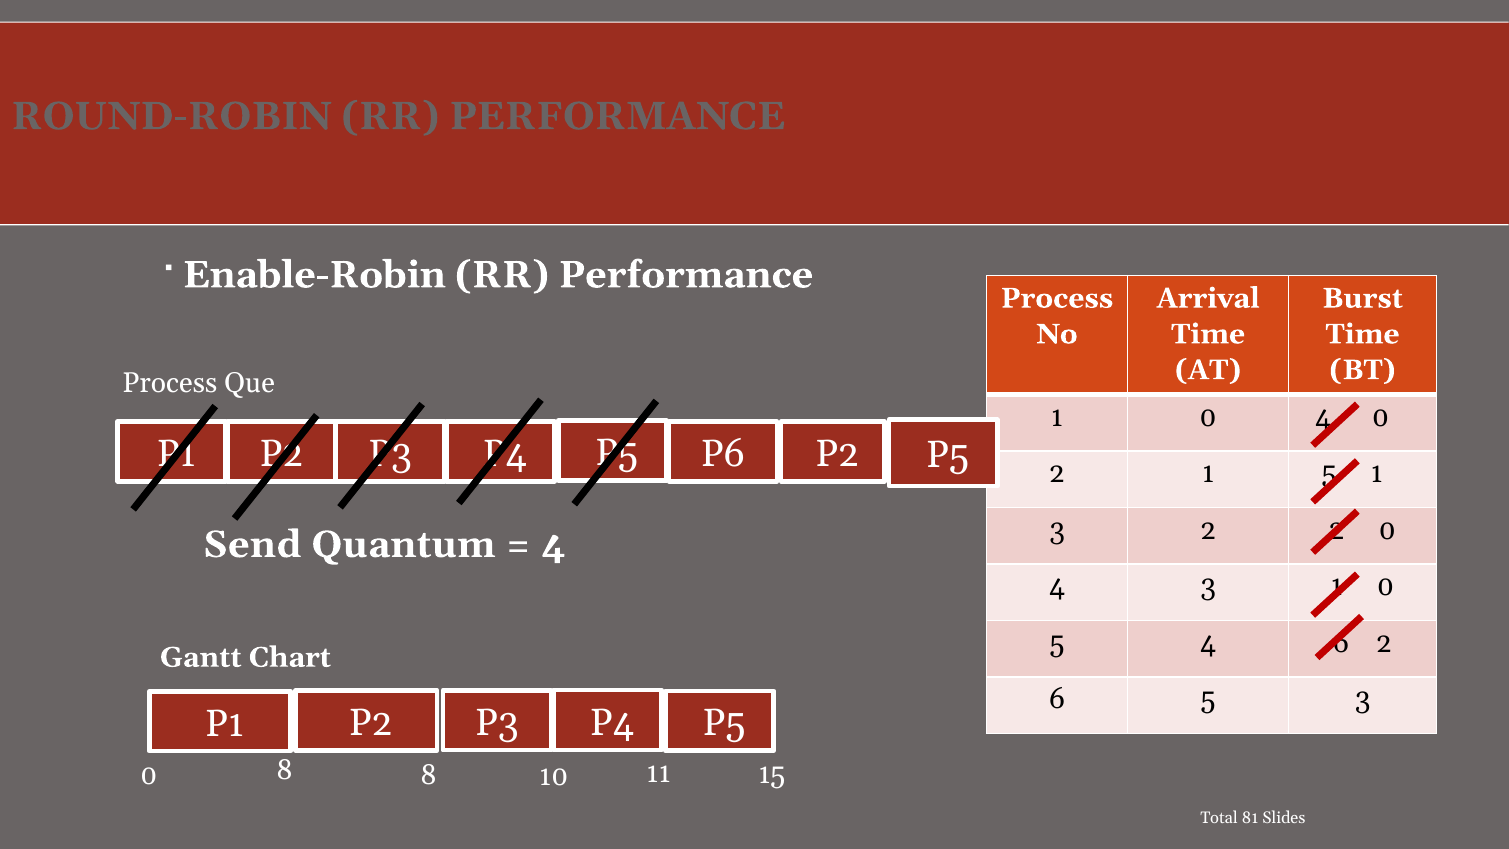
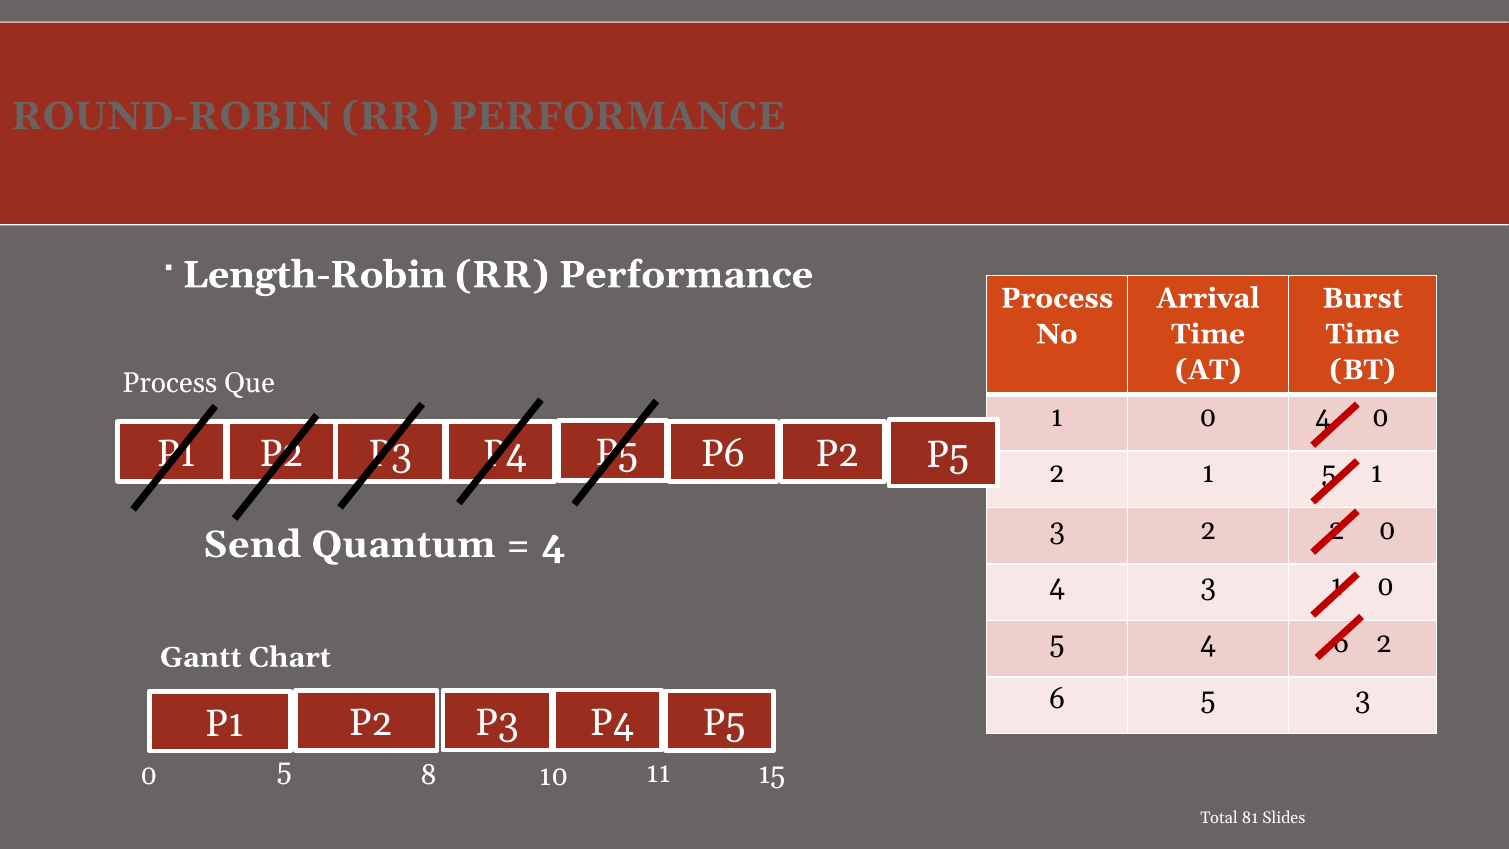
Enable-Robin: Enable-Robin -> Length-Robin
8 at (285, 770): 8 -> 5
